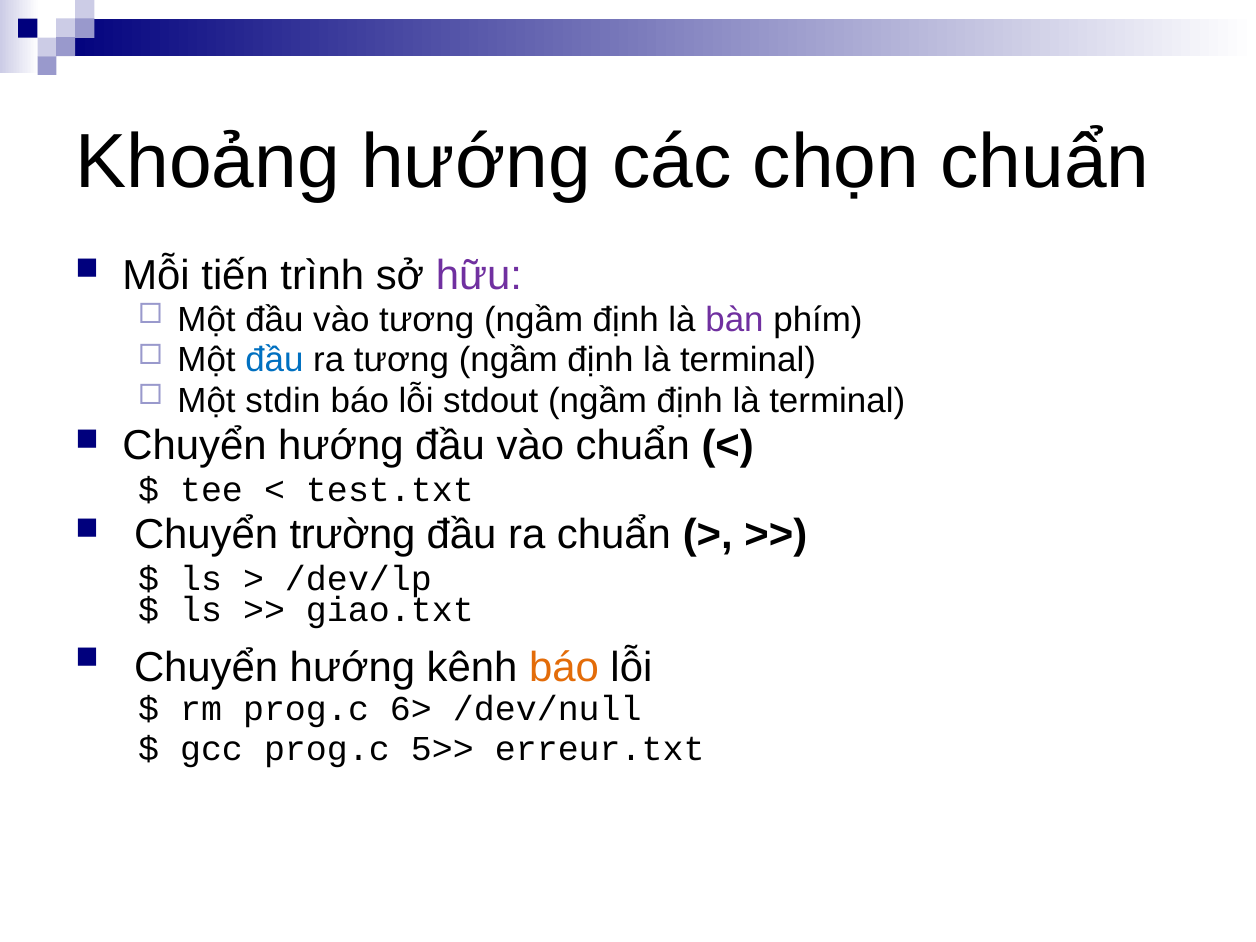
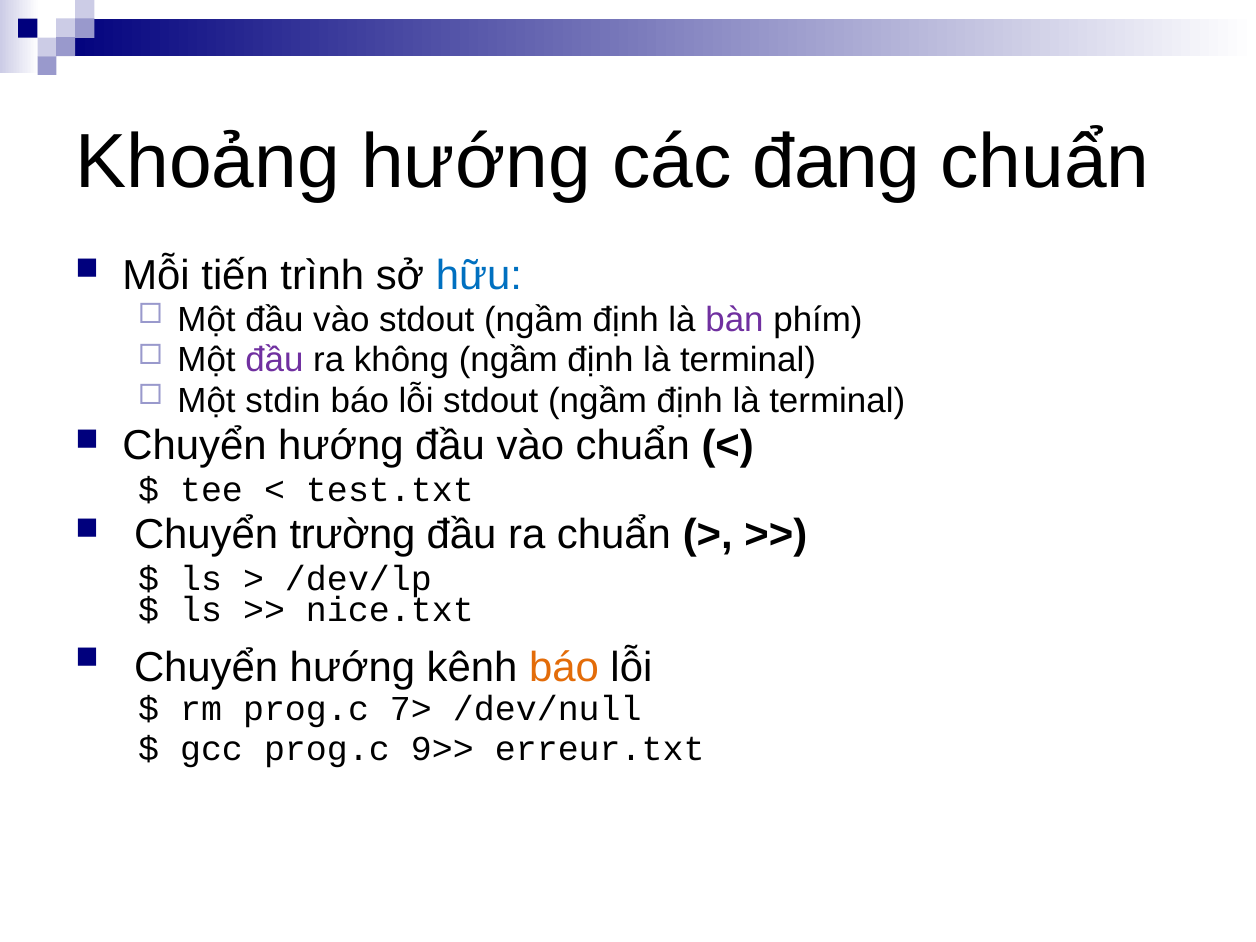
chọn: chọn -> đang
hữu colour: purple -> blue
vào tương: tương -> stdout
đầu at (274, 360) colour: blue -> purple
ra tương: tương -> không
giao.txt: giao.txt -> nice.txt
6>: 6> -> 7>
5>>: 5>> -> 9>>
